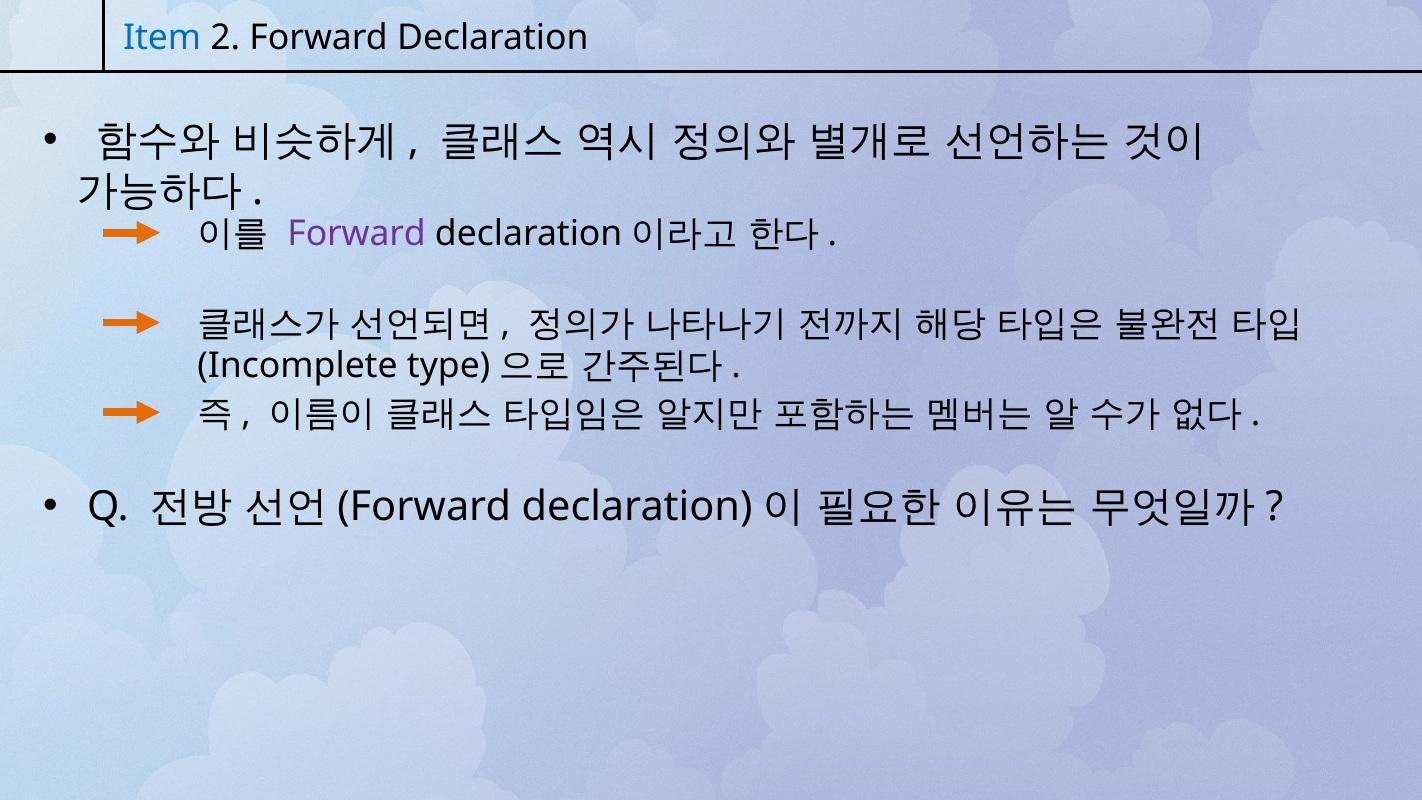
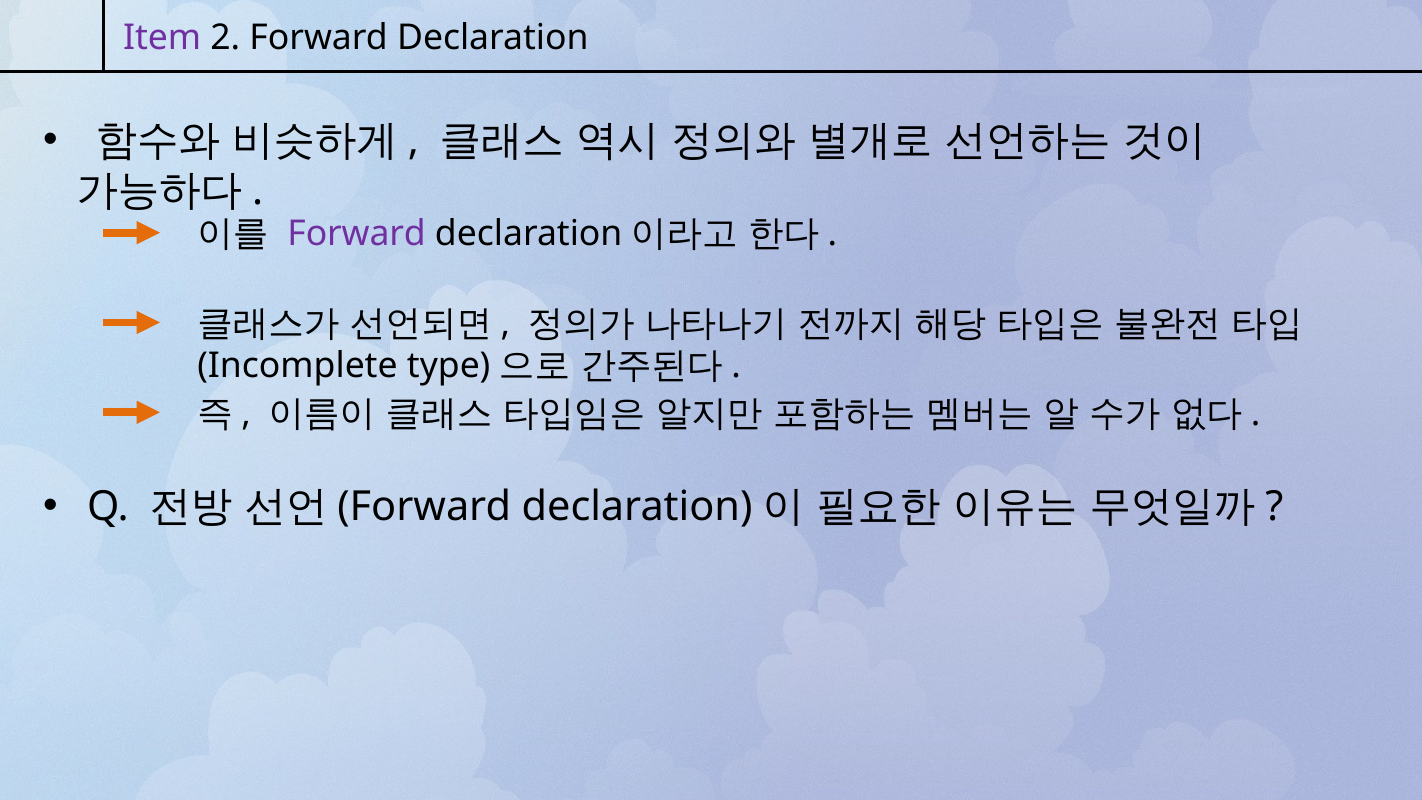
Item colour: blue -> purple
